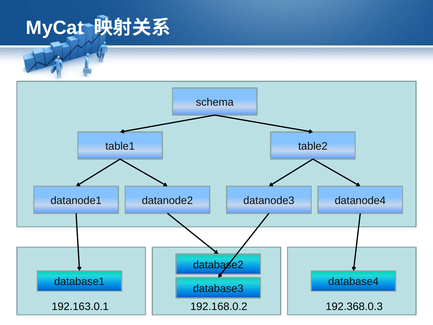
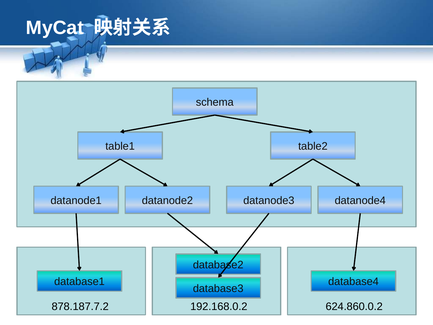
192.163.0.1: 192.163.0.1 -> 878.187.7.2
192.368.0.3: 192.368.0.3 -> 624.860.0.2
